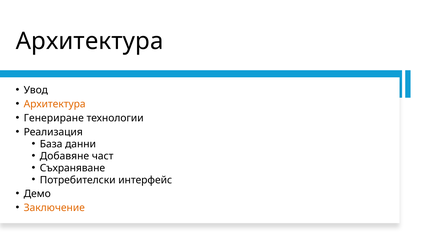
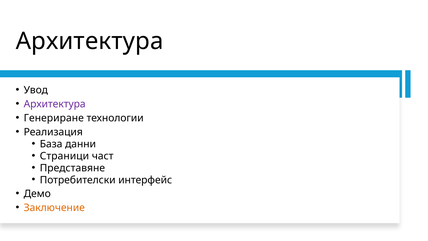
Архитектура at (55, 104) colour: orange -> purple
Добавяне: Добавяне -> Страници
Съхраняване: Съхраняване -> Представяне
